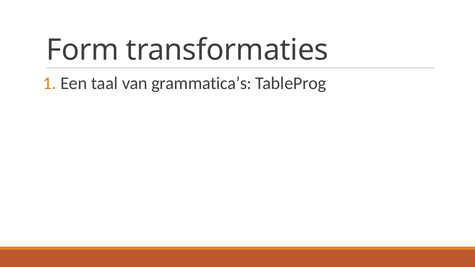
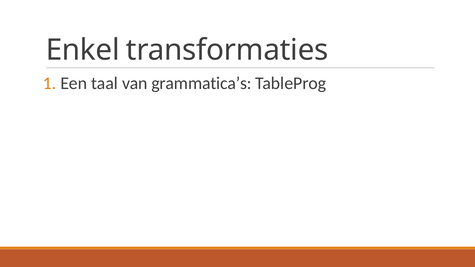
Form: Form -> Enkel
